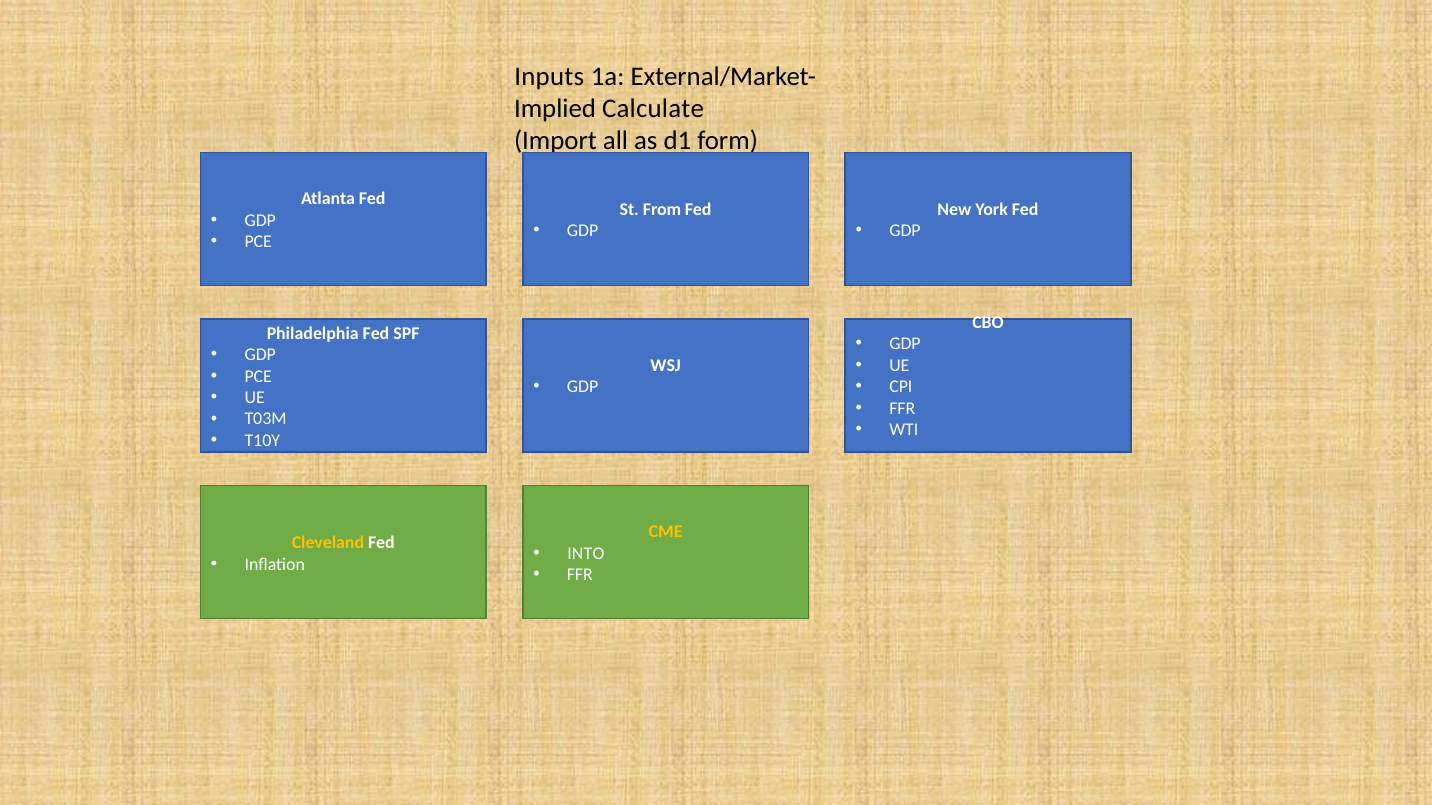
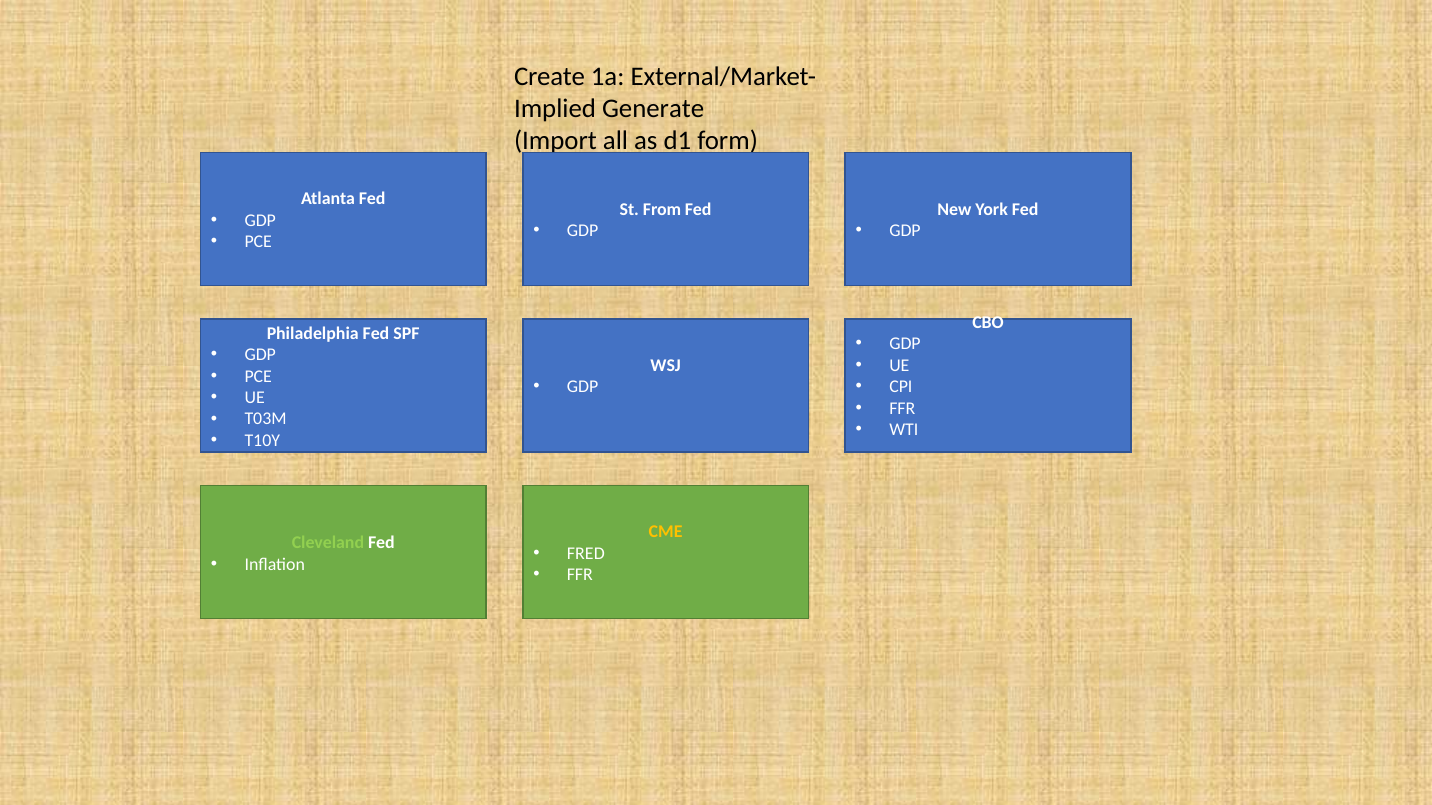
Inputs: Inputs -> Create
Calculate: Calculate -> Generate
Cleveland colour: yellow -> light green
INTO: INTO -> FRED
